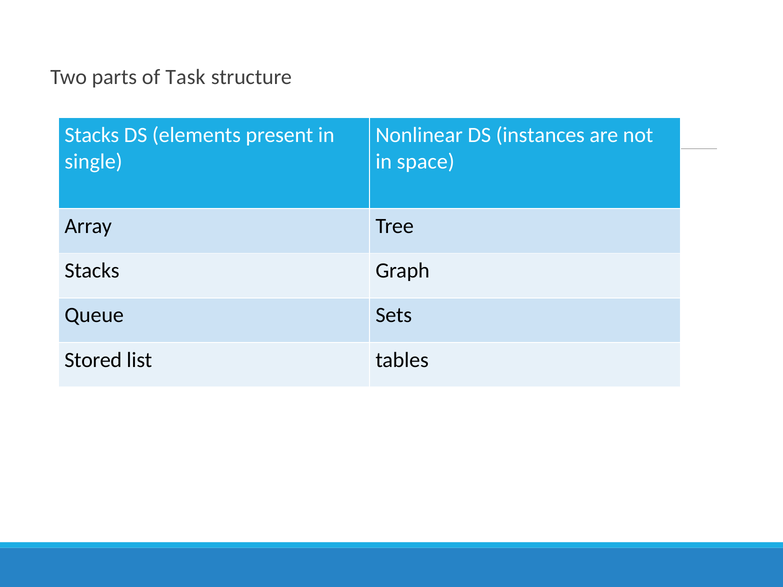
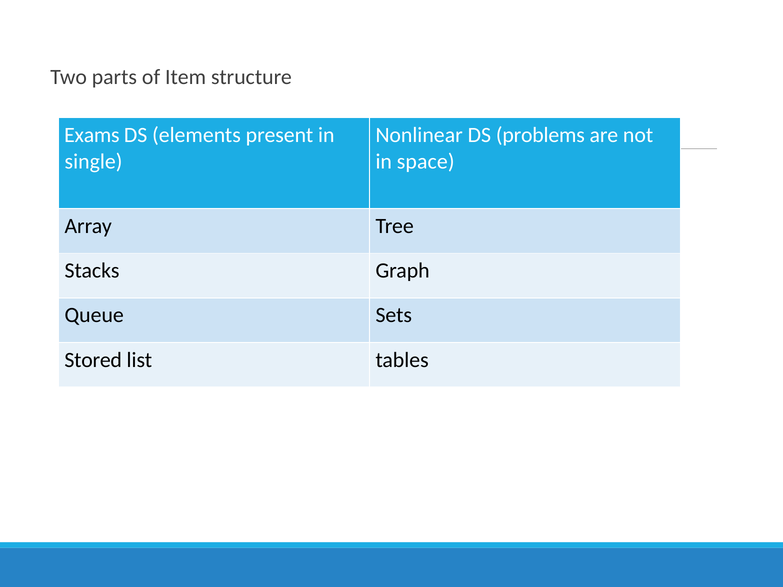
Task: Task -> Item
Stacks at (92, 135): Stacks -> Exams
instances: instances -> problems
